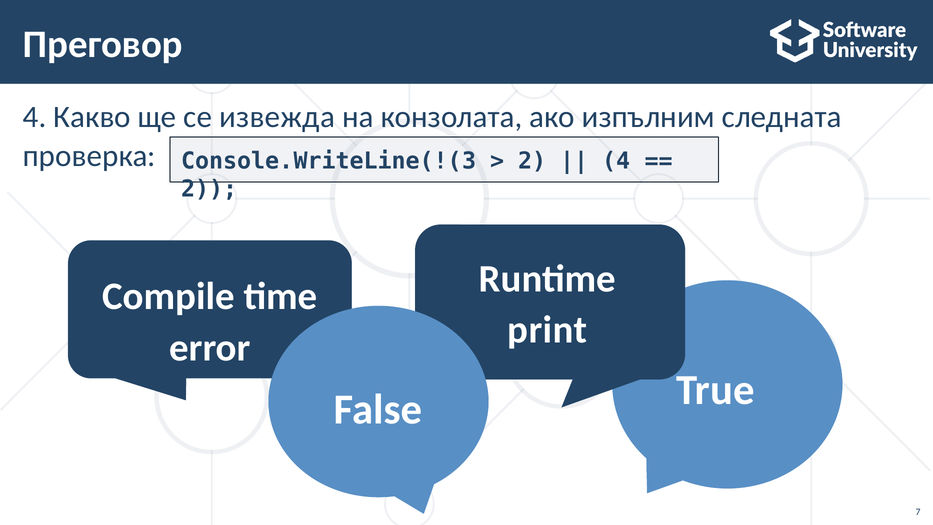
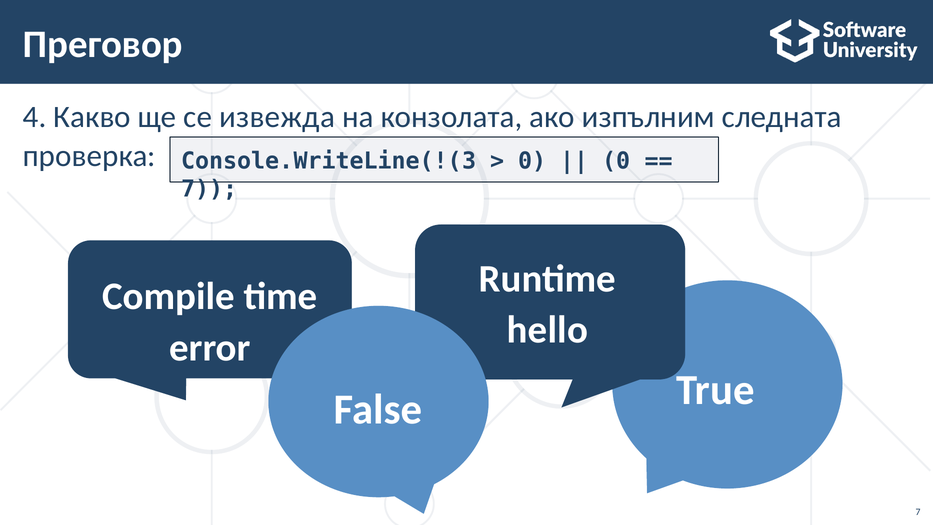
2 at (532, 161): 2 -> 0
4 at (616, 161): 4 -> 0
2 at (209, 189): 2 -> 7
print: print -> hello
